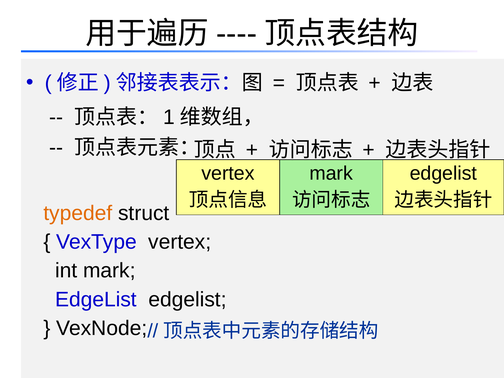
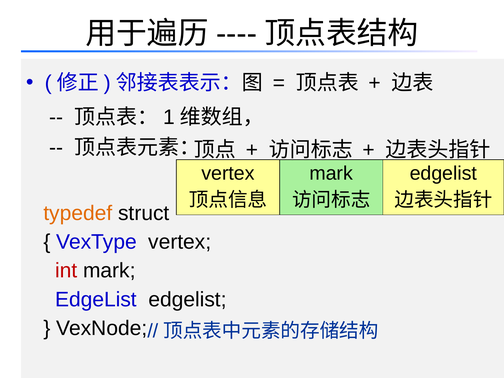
int colour: black -> red
